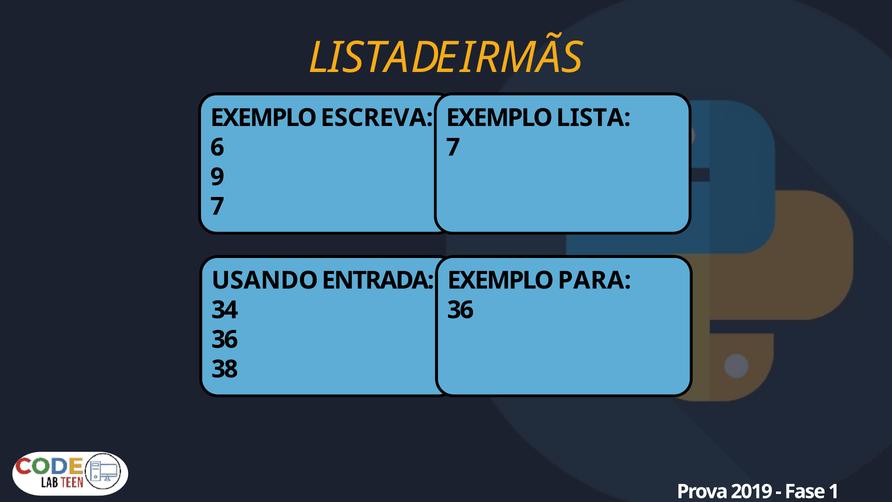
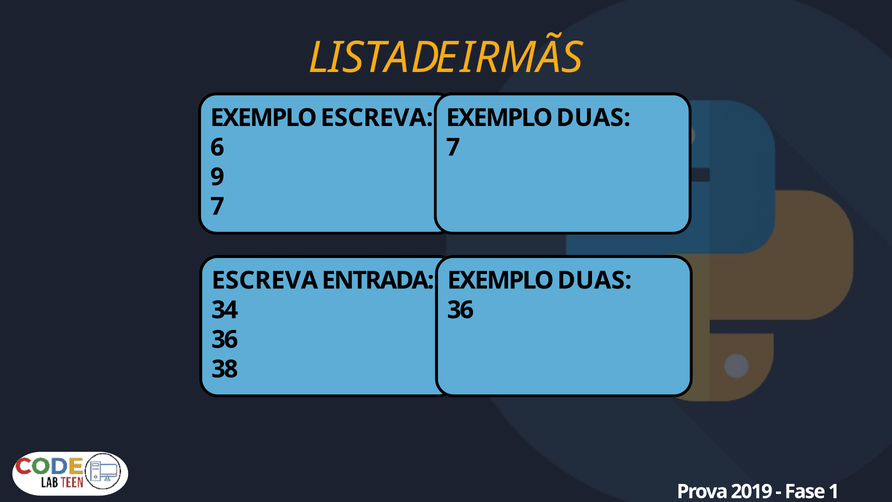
LISTA at (593, 118): LISTA -> DUAS
USANDO at (265, 280): USANDO -> ESCREVA
PARA at (594, 280): PARA -> DUAS
